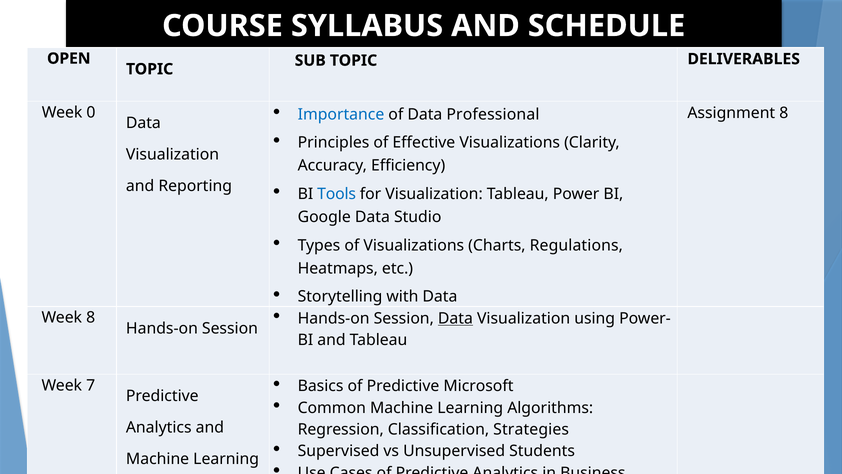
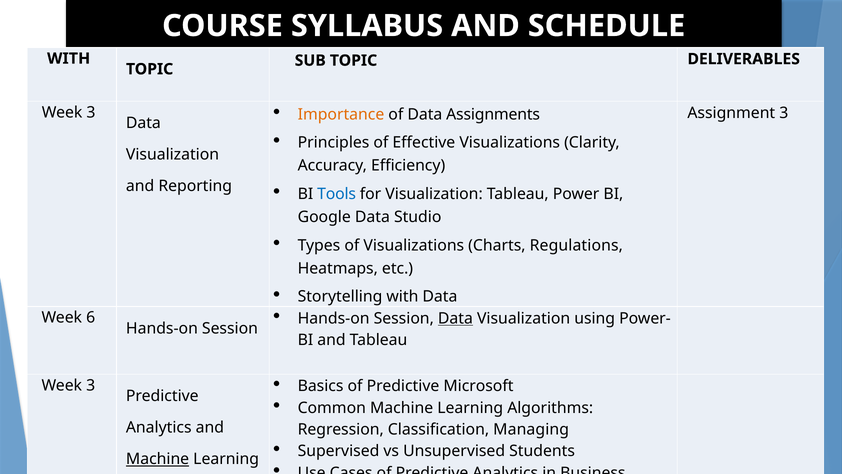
OPEN at (69, 58): OPEN -> WITH
Importance colour: blue -> orange
Professional: Professional -> Assignments
0 at (91, 112): 0 -> 3
Assignment 8: 8 -> 3
Week 8: 8 -> 6
7 at (91, 385): 7 -> 3
Strategies: Strategies -> Managing
Machine at (158, 459) underline: none -> present
